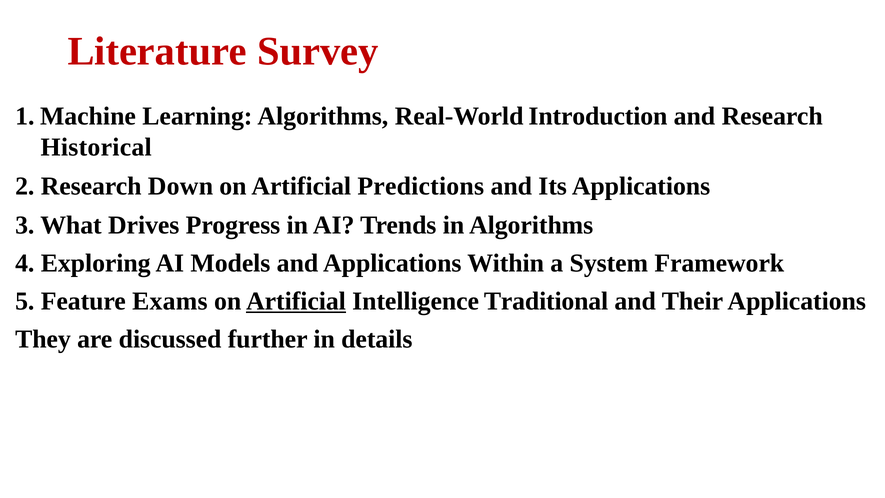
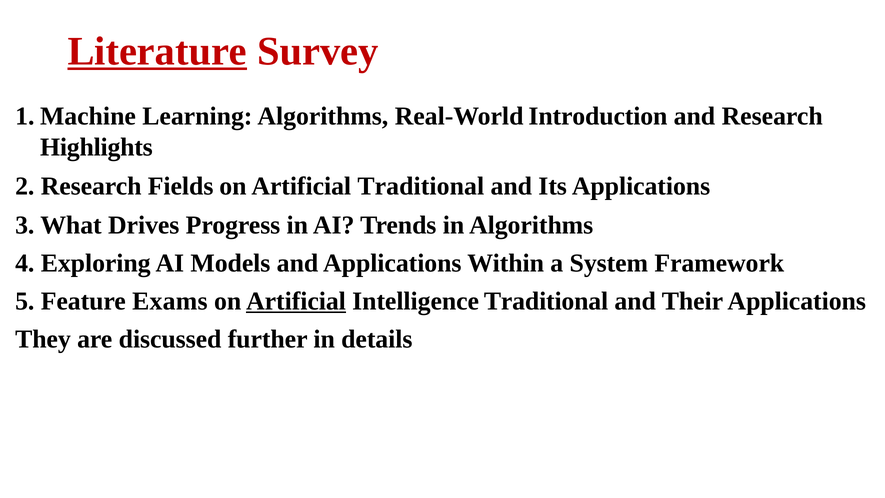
Literature underline: none -> present
Historical: Historical -> Highlights
Down: Down -> Fields
Artificial Predictions: Predictions -> Traditional
